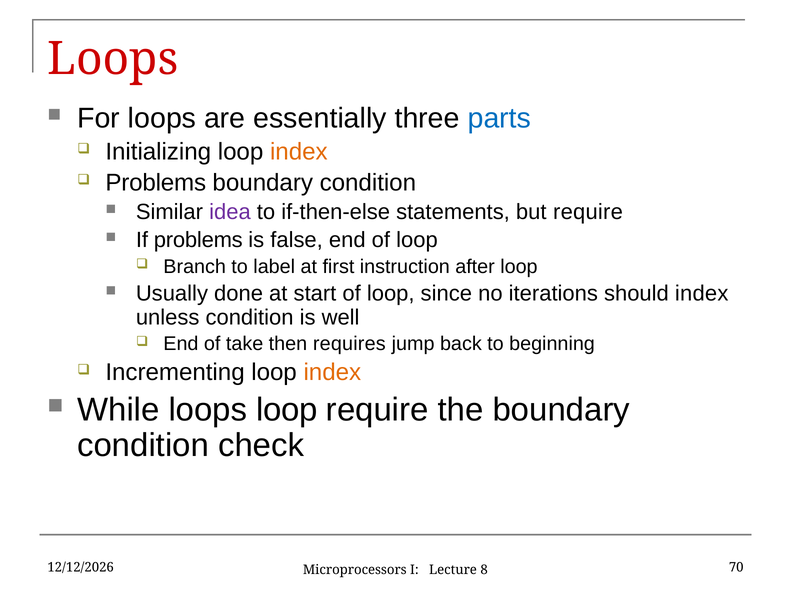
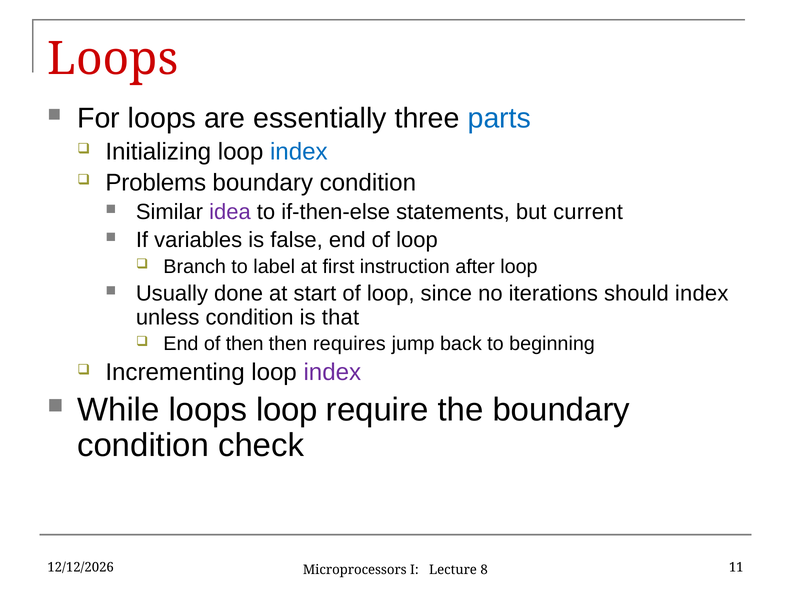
index at (299, 151) colour: orange -> blue
but require: require -> current
If problems: problems -> variables
well: well -> that
of take: take -> then
index at (332, 372) colour: orange -> purple
70: 70 -> 11
